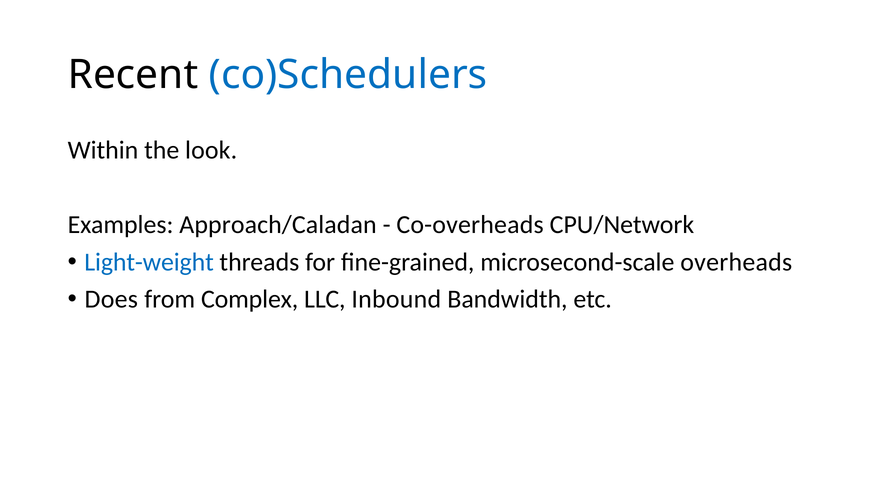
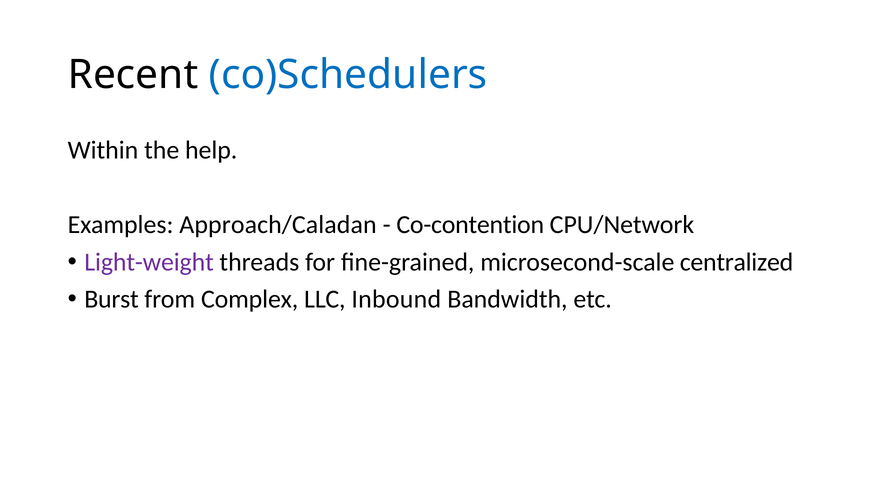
look: look -> help
Co-overheads: Co-overheads -> Co-contention
Light-weight colour: blue -> purple
overheads: overheads -> centralized
Does: Does -> Burst
